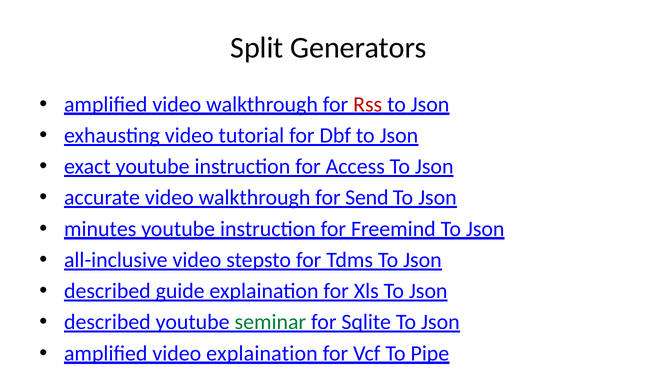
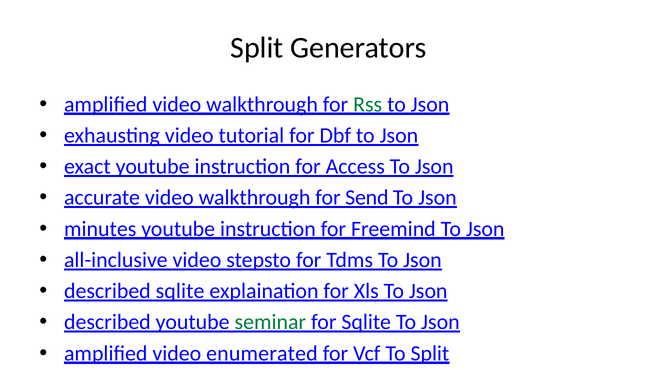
Rss colour: red -> green
described guide: guide -> sqlite
amplified video explaination: explaination -> enumerated
To Pipe: Pipe -> Split
